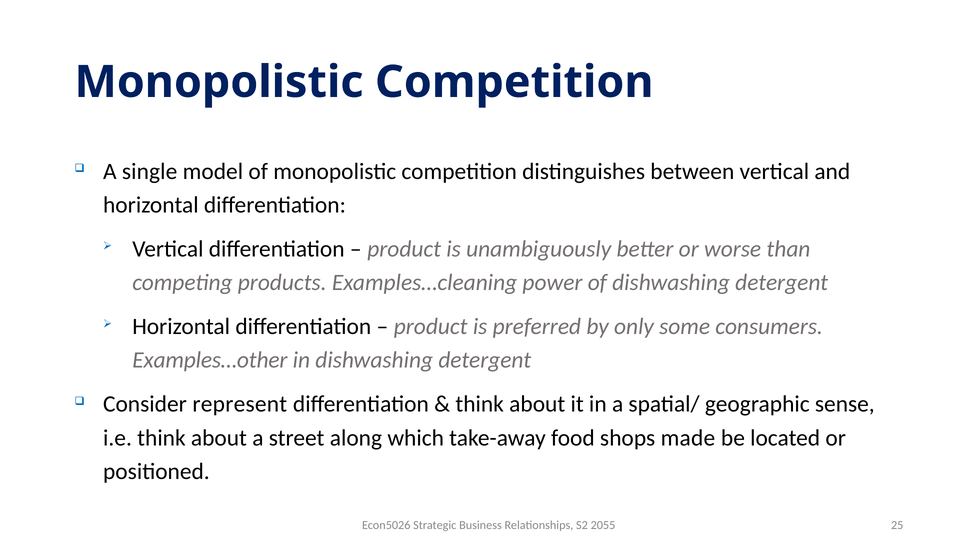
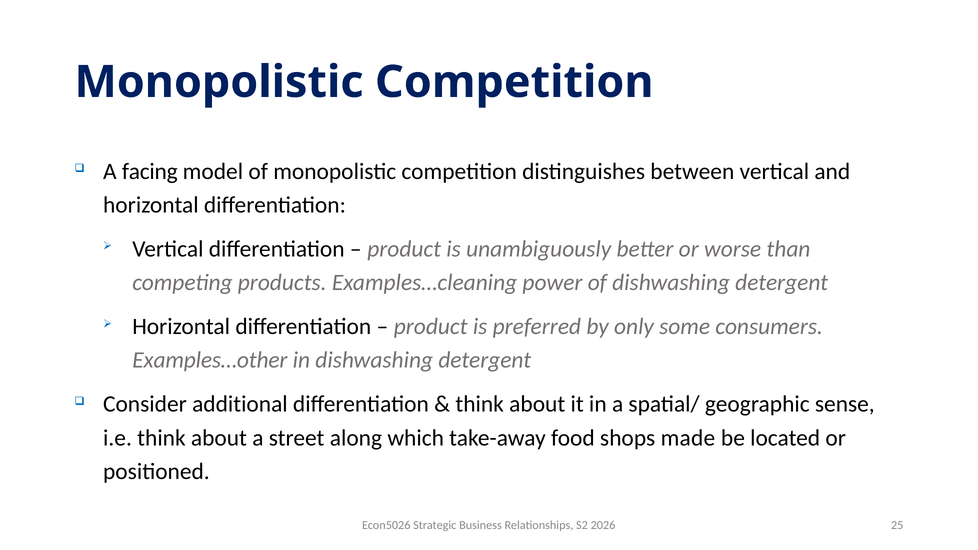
single: single -> facing
represent: represent -> additional
2055: 2055 -> 2026
